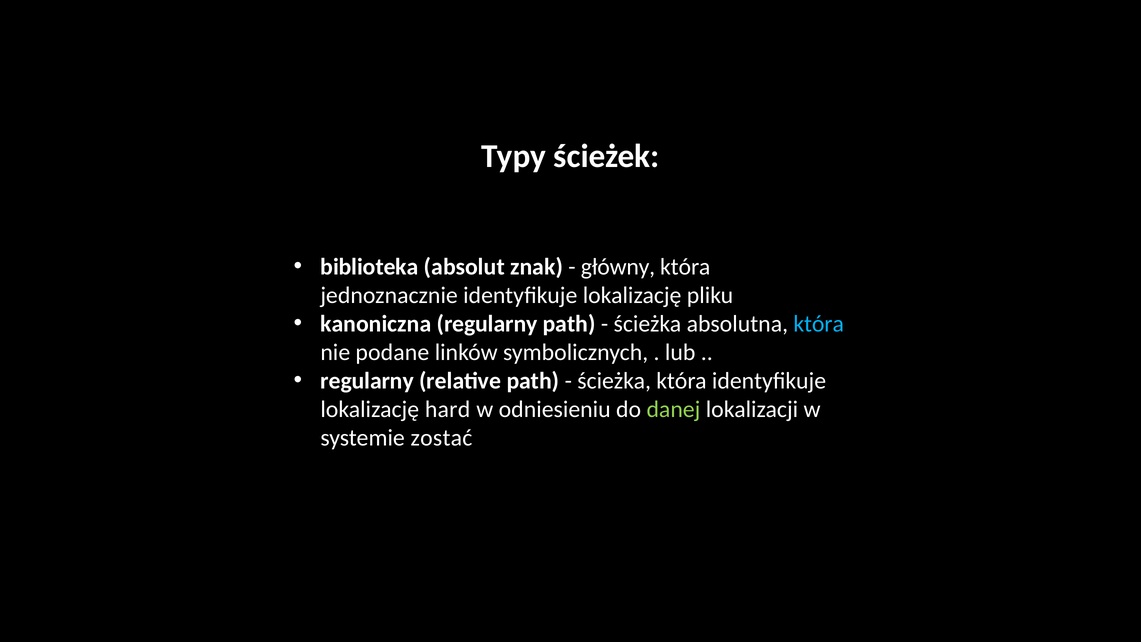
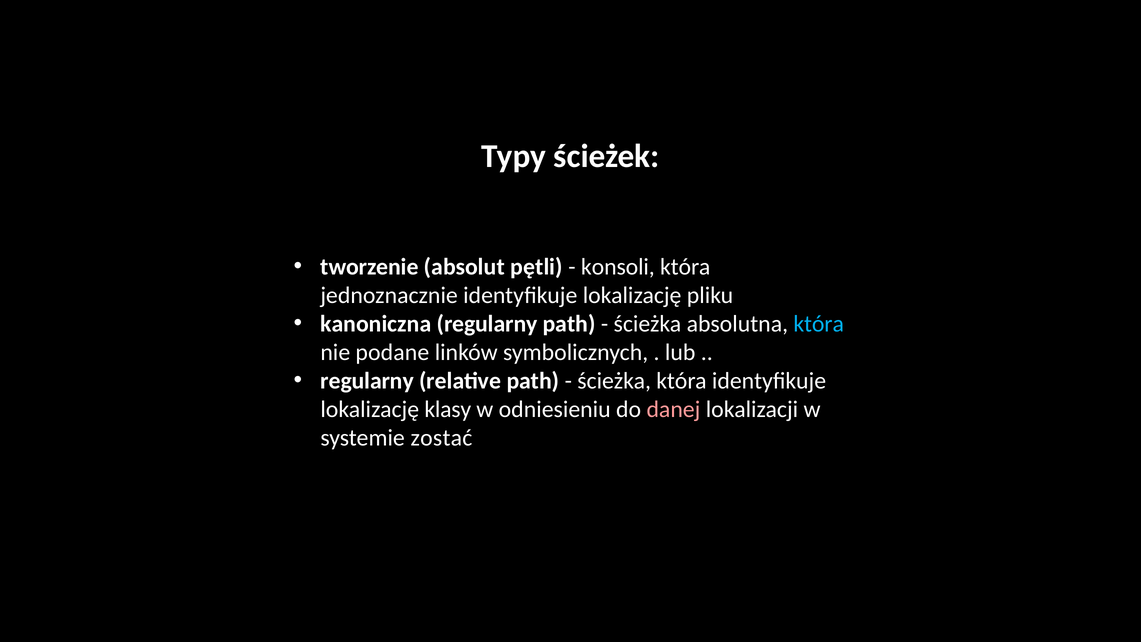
biblioteka: biblioteka -> tworzenie
znak: znak -> pętli
główny: główny -> konsoli
hard: hard -> klasy
danej colour: light green -> pink
